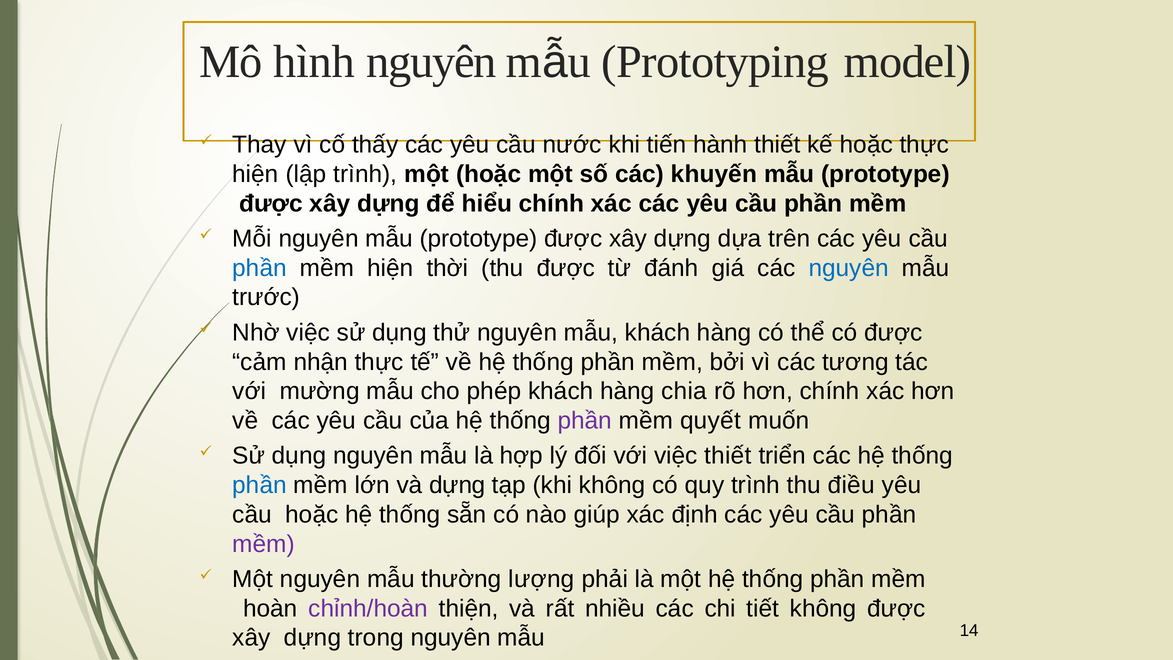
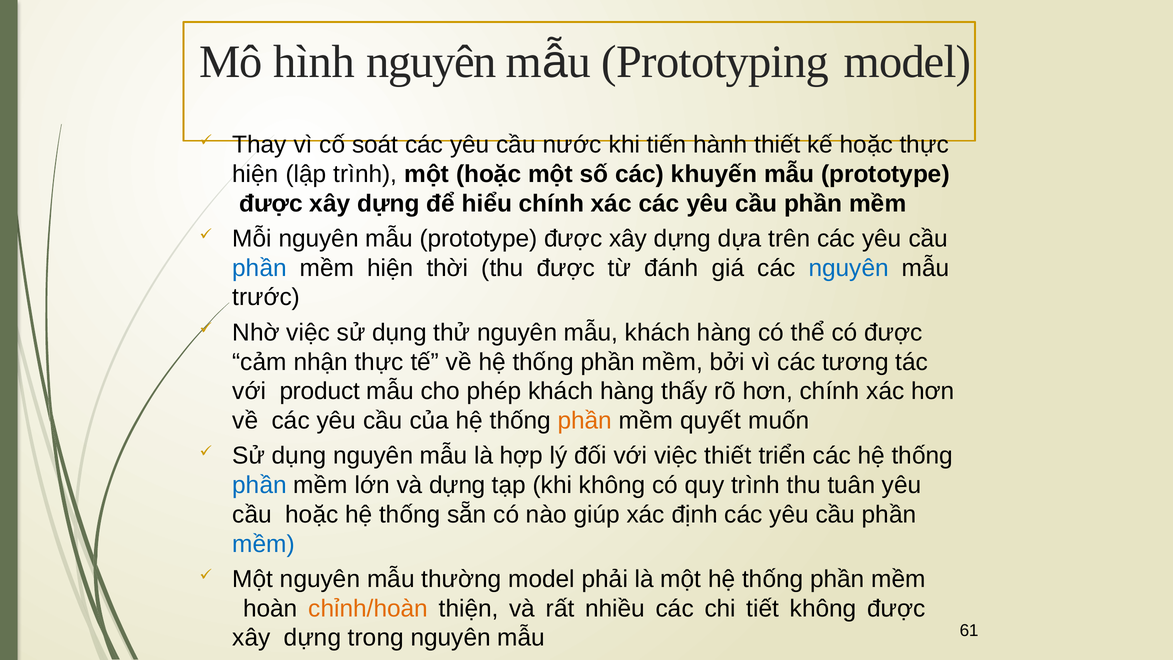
thấy: thấy -> soát
mường: mường -> product
chia: chia -> thấy
phần at (585, 421) colour: purple -> orange
điều: điều -> tuân
mềm at (264, 544) colour: purple -> blue
thường lượng: lượng -> model
chỉnh/hoàn colour: purple -> orange
14: 14 -> 61
